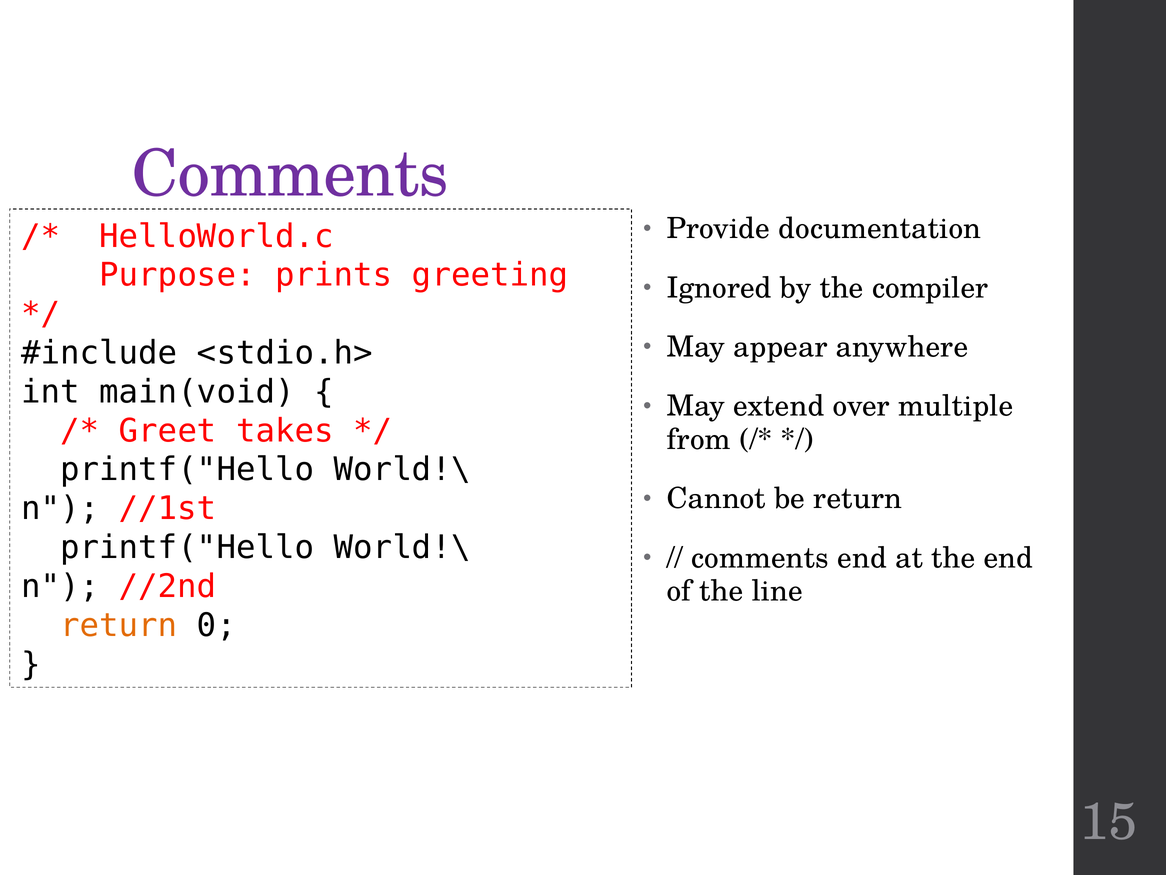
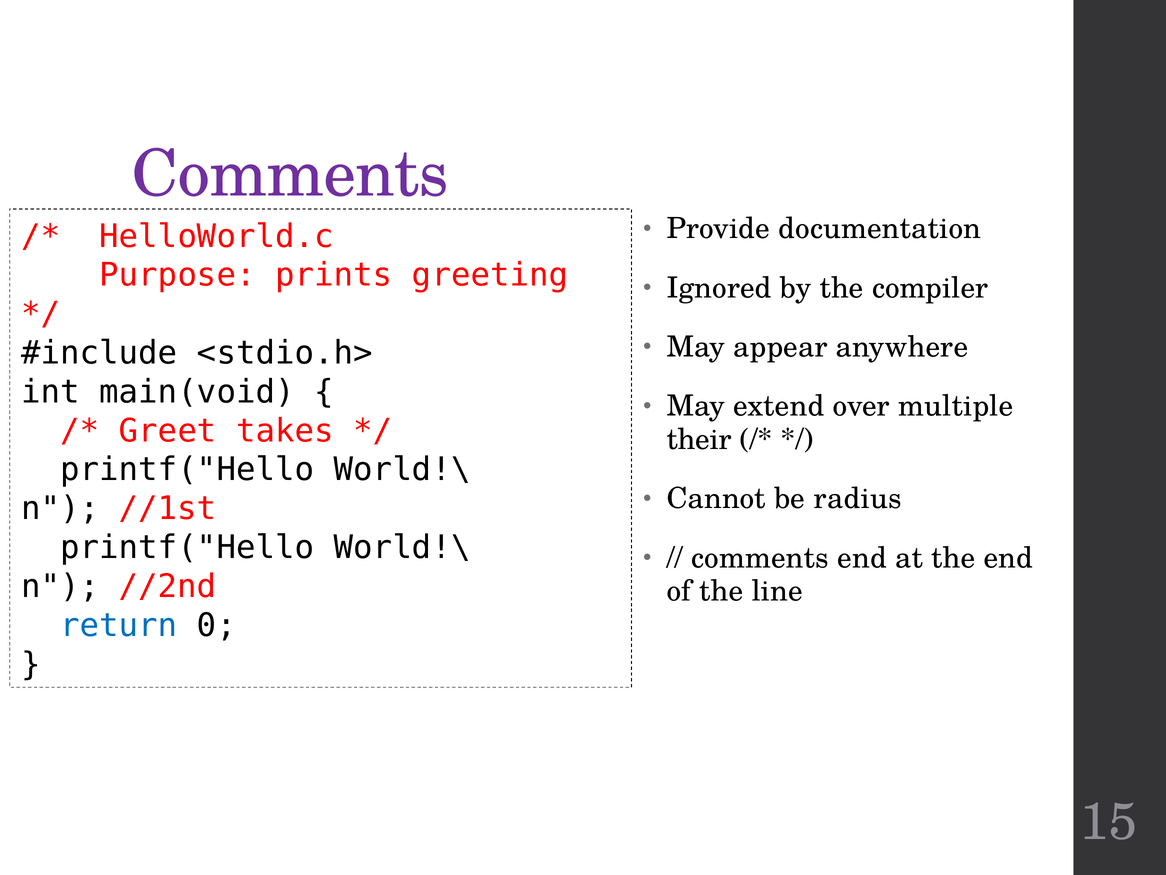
from: from -> their
be return: return -> radius
return at (119, 625) colour: orange -> blue
